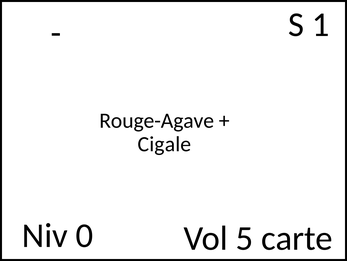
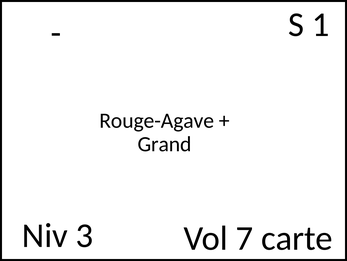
Cigale: Cigale -> Grand
0: 0 -> 3
5: 5 -> 7
